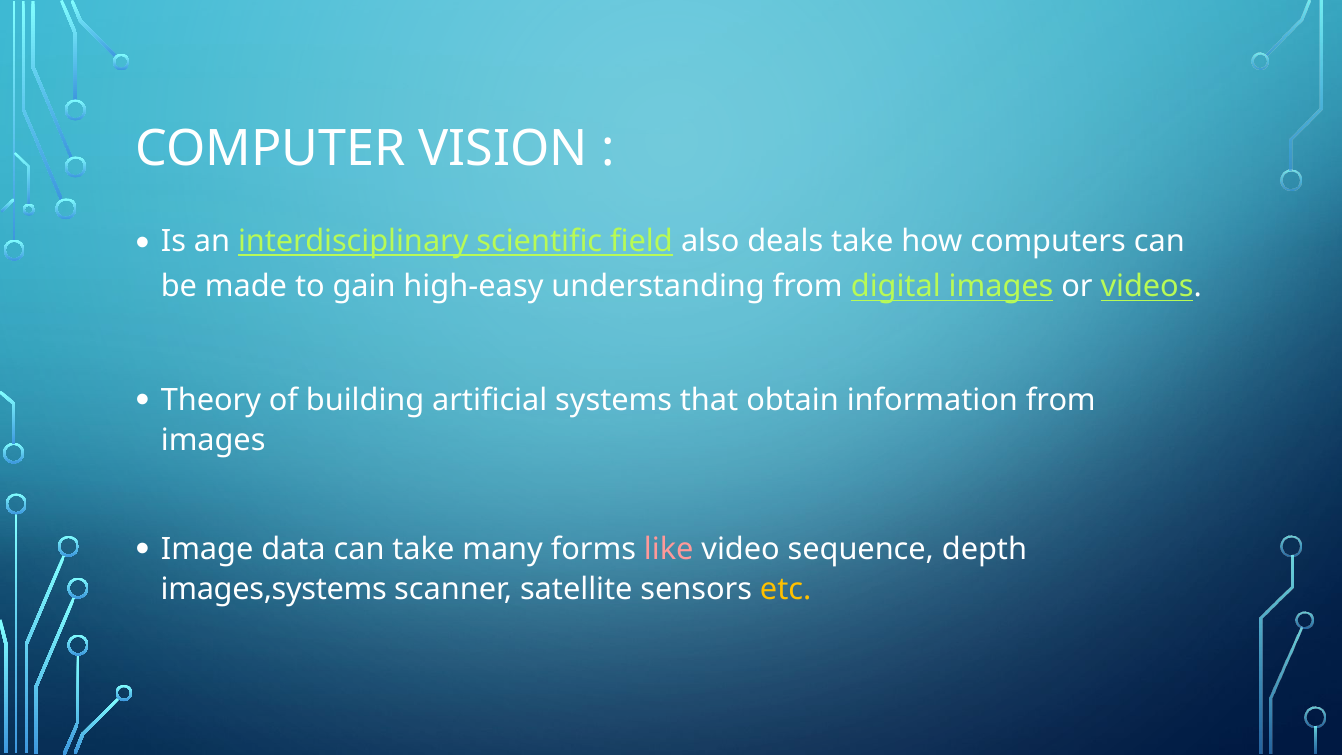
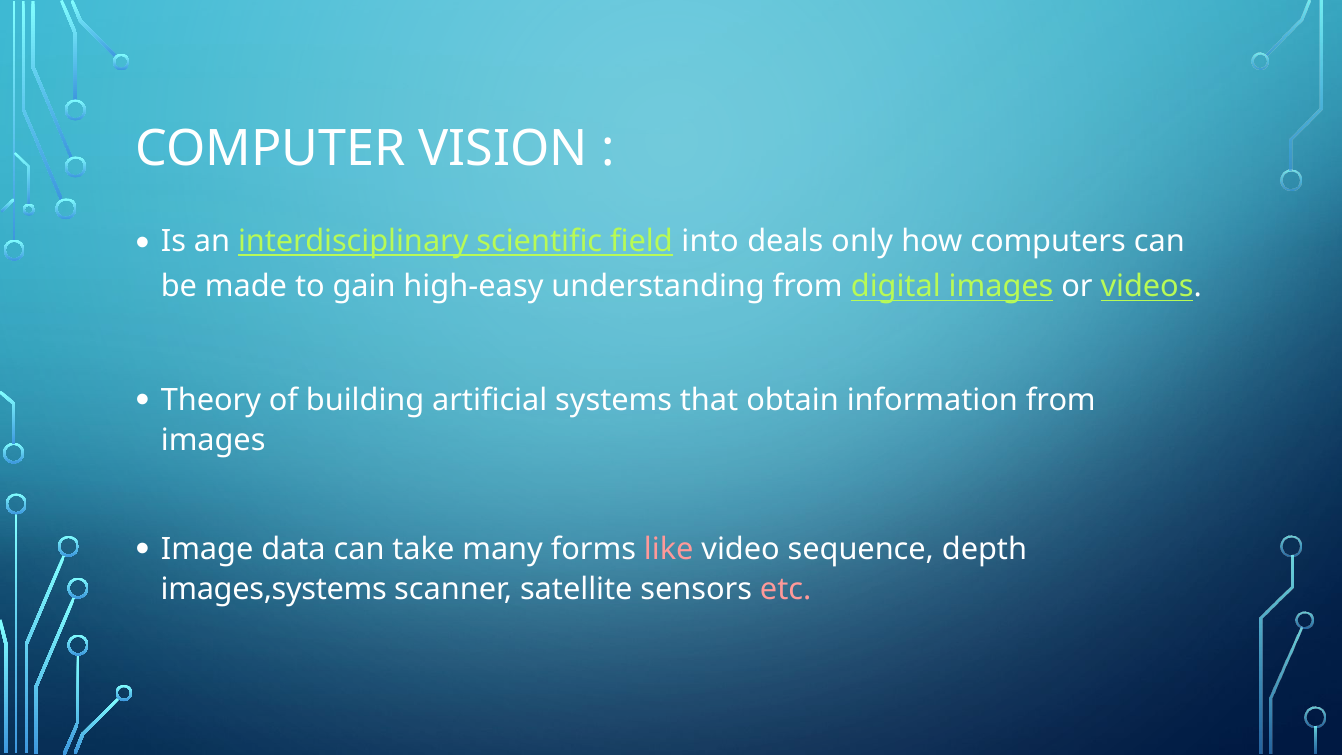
also: also -> into
deals take: take -> only
etc colour: yellow -> pink
